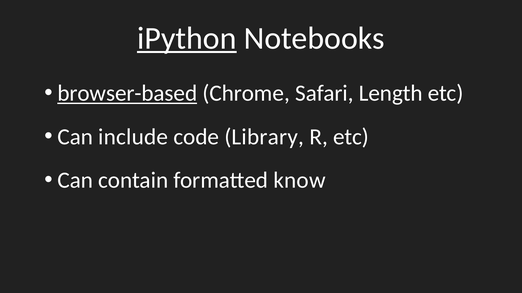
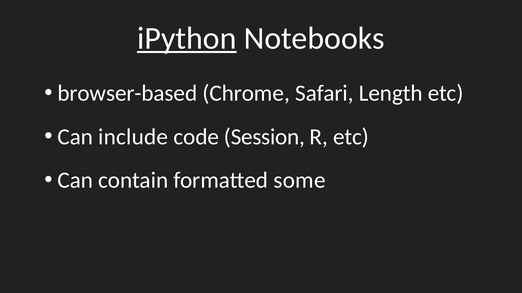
browser-based underline: present -> none
Library: Library -> Session
know: know -> some
